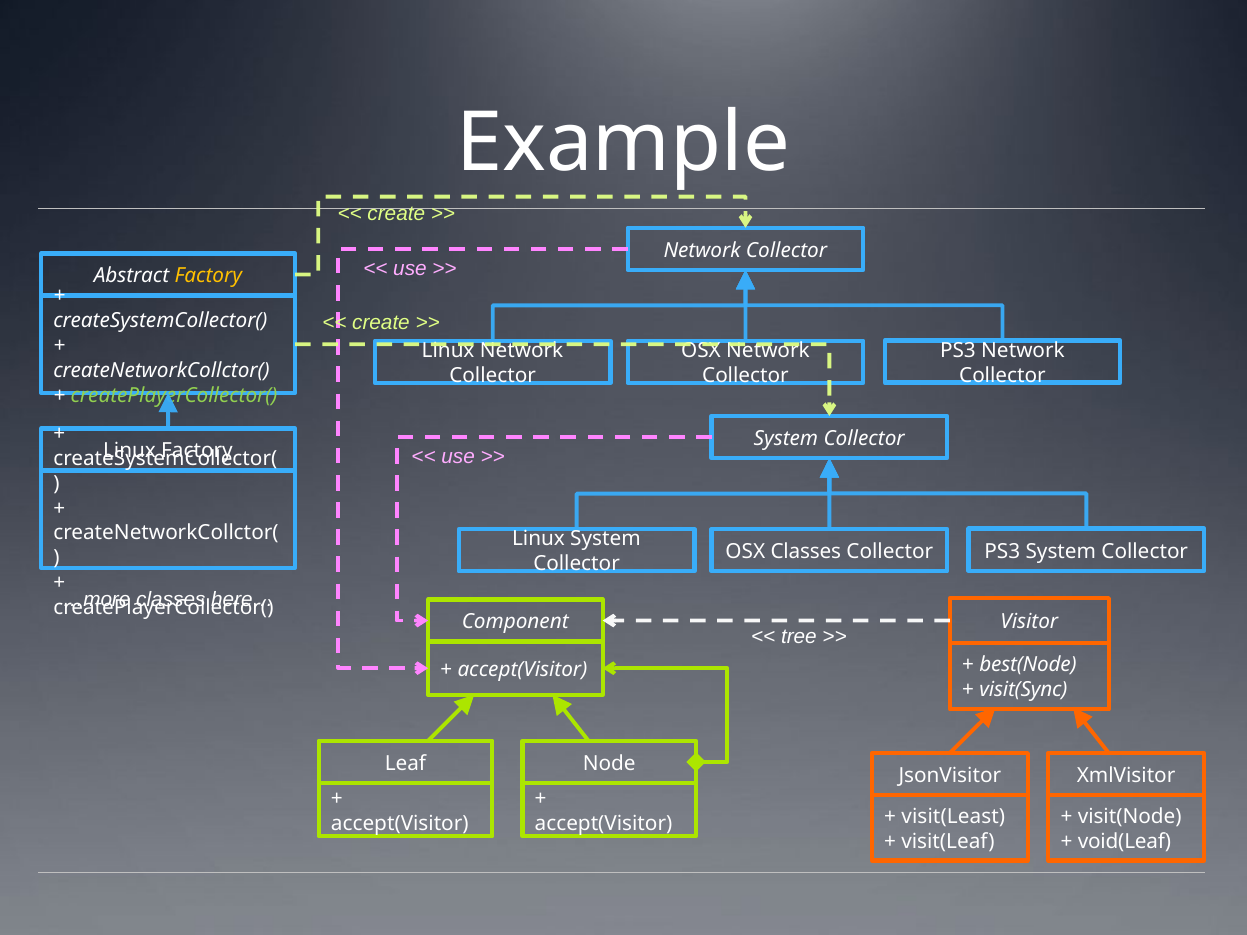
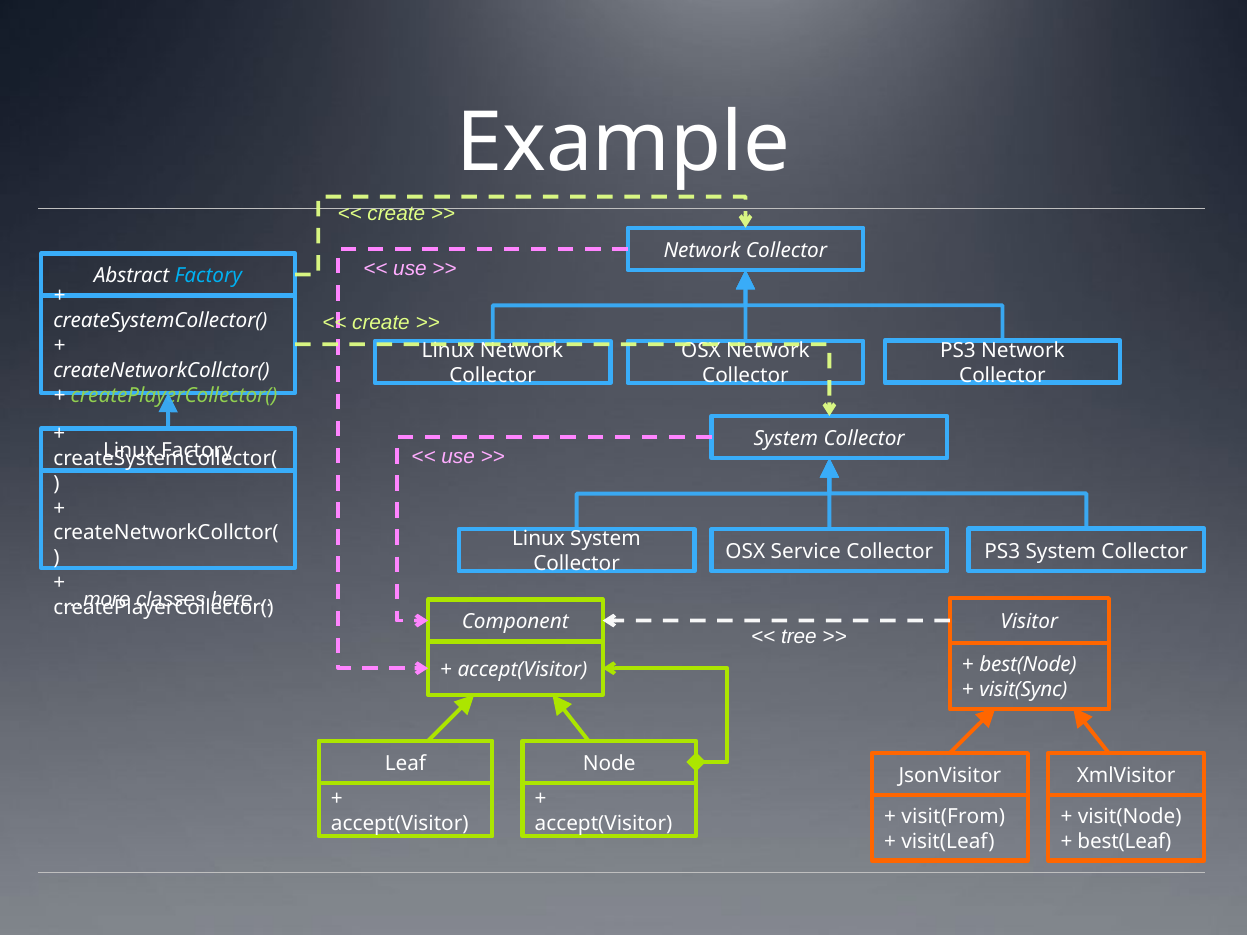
Factory at (208, 276) colour: yellow -> light blue
OSX Classes: Classes -> Service
visit(Least: visit(Least -> visit(From
void(Leaf: void(Leaf -> best(Leaf
